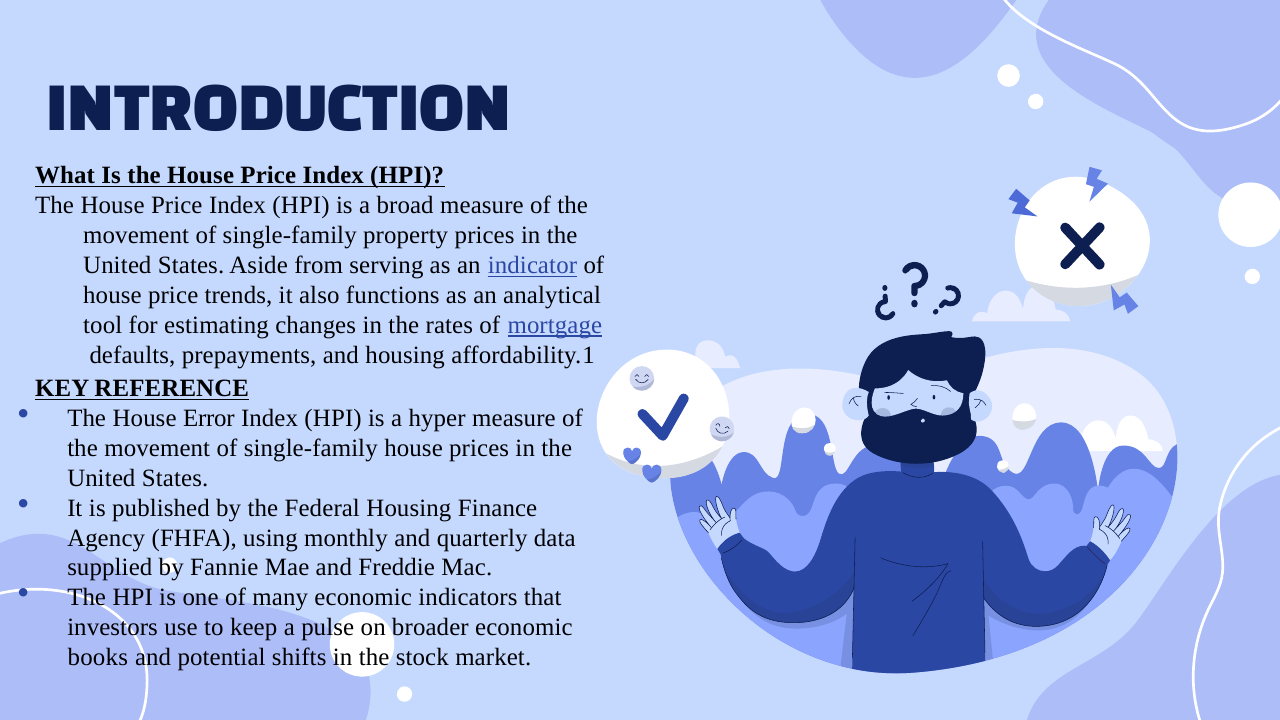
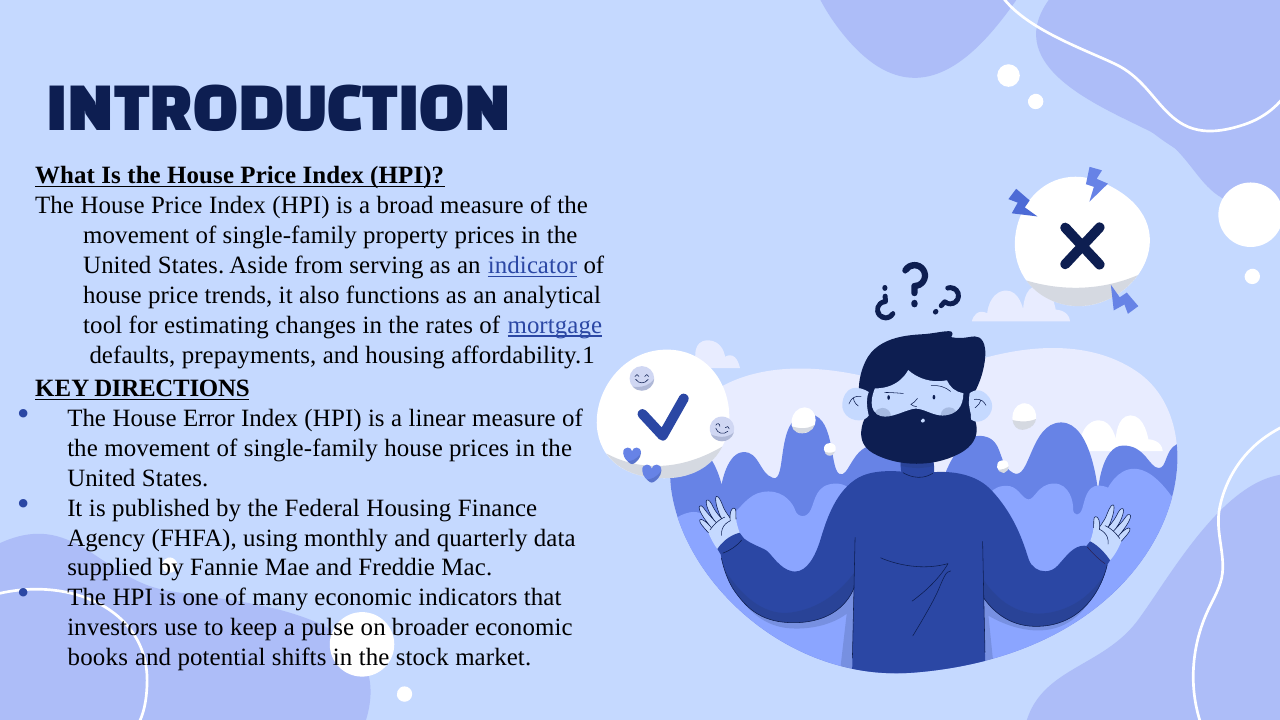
REFERENCE: REFERENCE -> DIRECTIONS
hyper: hyper -> linear
